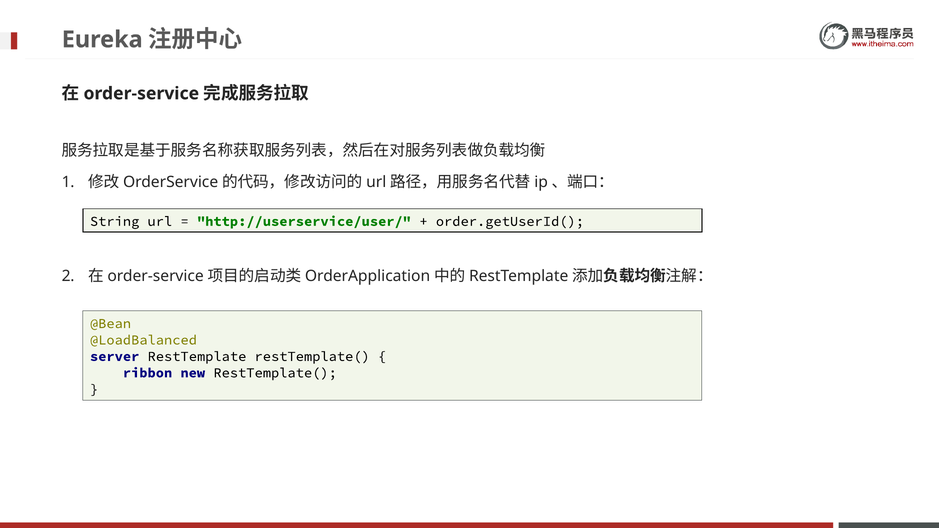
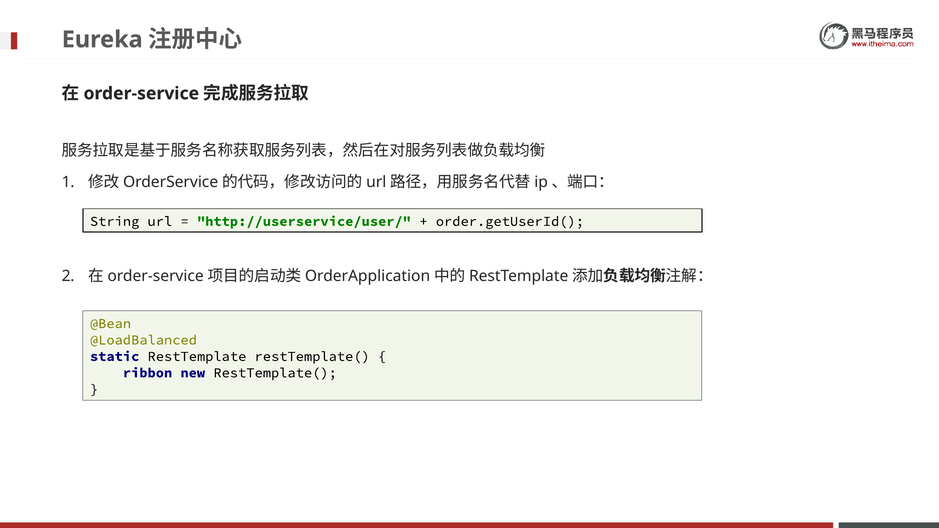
server: server -> static
